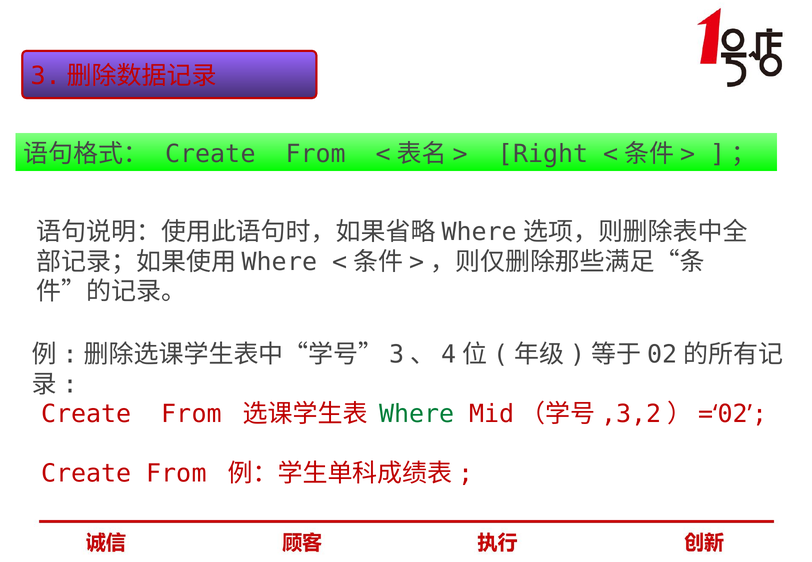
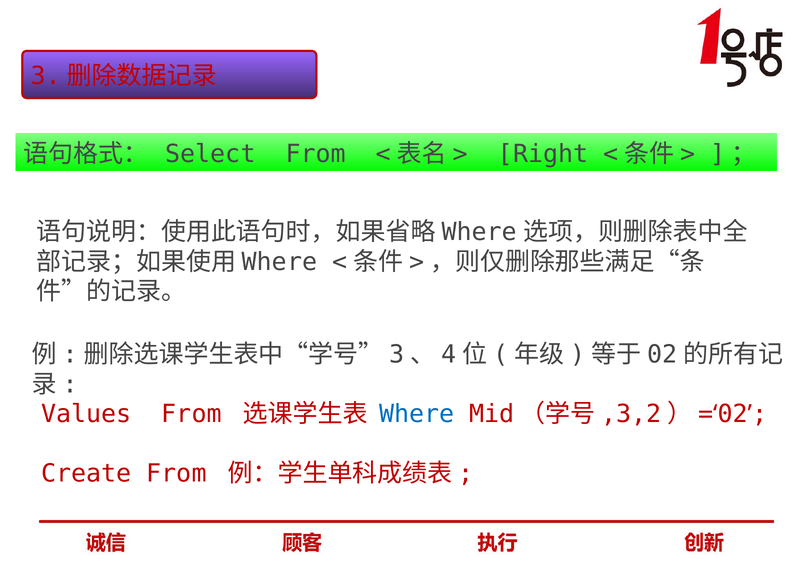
Create at (210, 154): Create -> Select
Create at (86, 414): Create -> Values
Where colour: green -> blue
